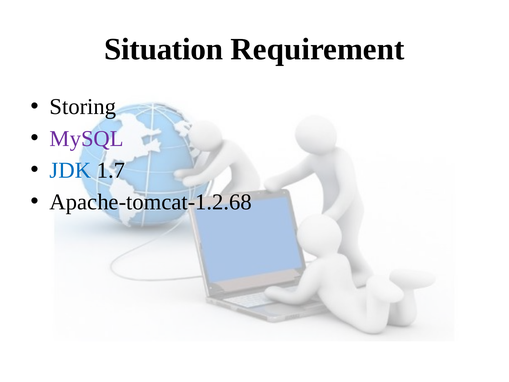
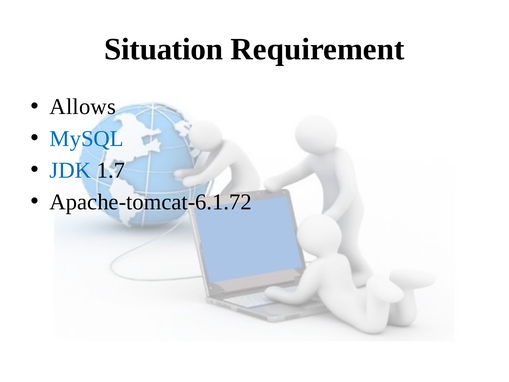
Storing: Storing -> Allows
MySQL colour: purple -> blue
Apache-tomcat-1.2.68: Apache-tomcat-1.2.68 -> Apache-tomcat-6.1.72
